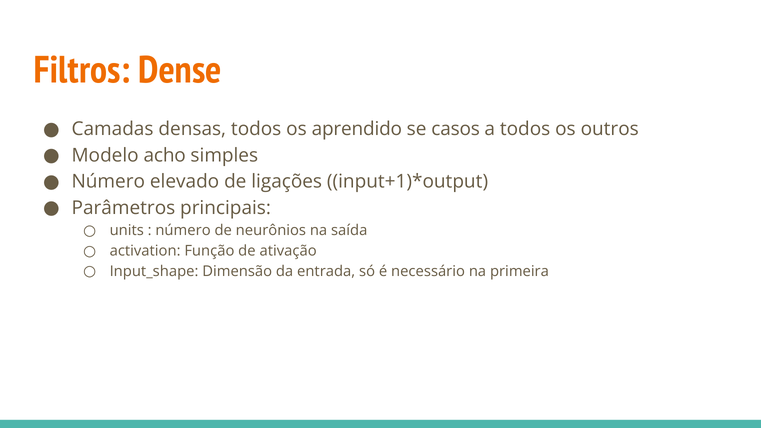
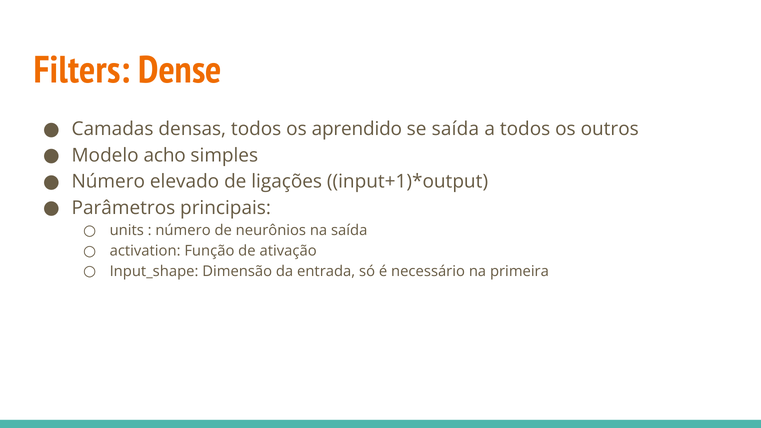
Filtros: Filtros -> Filters
se casos: casos -> saída
